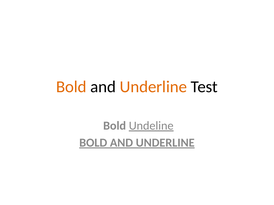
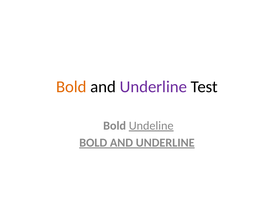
Underline at (153, 87) colour: orange -> purple
